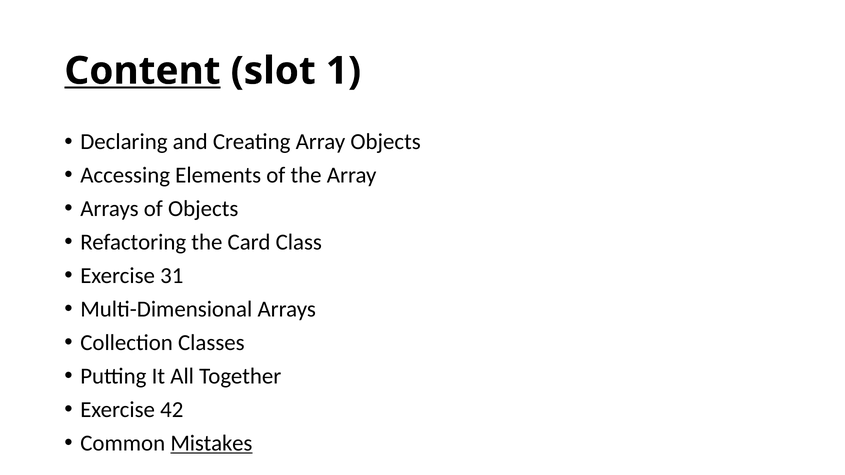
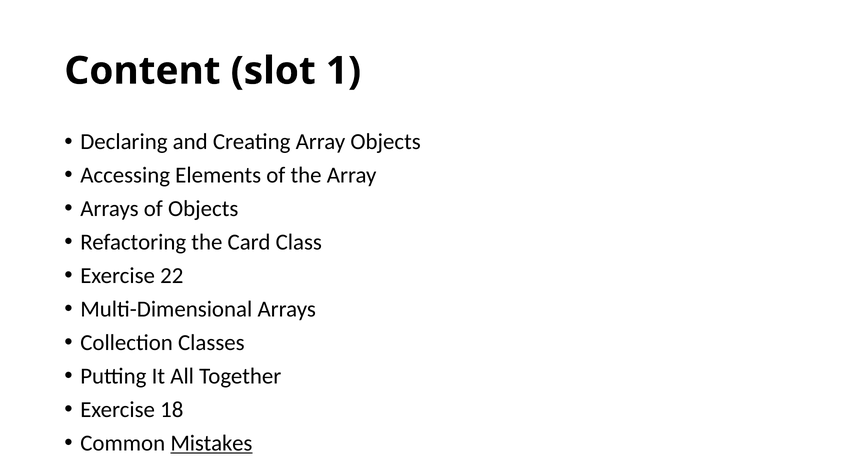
Content underline: present -> none
31: 31 -> 22
42: 42 -> 18
